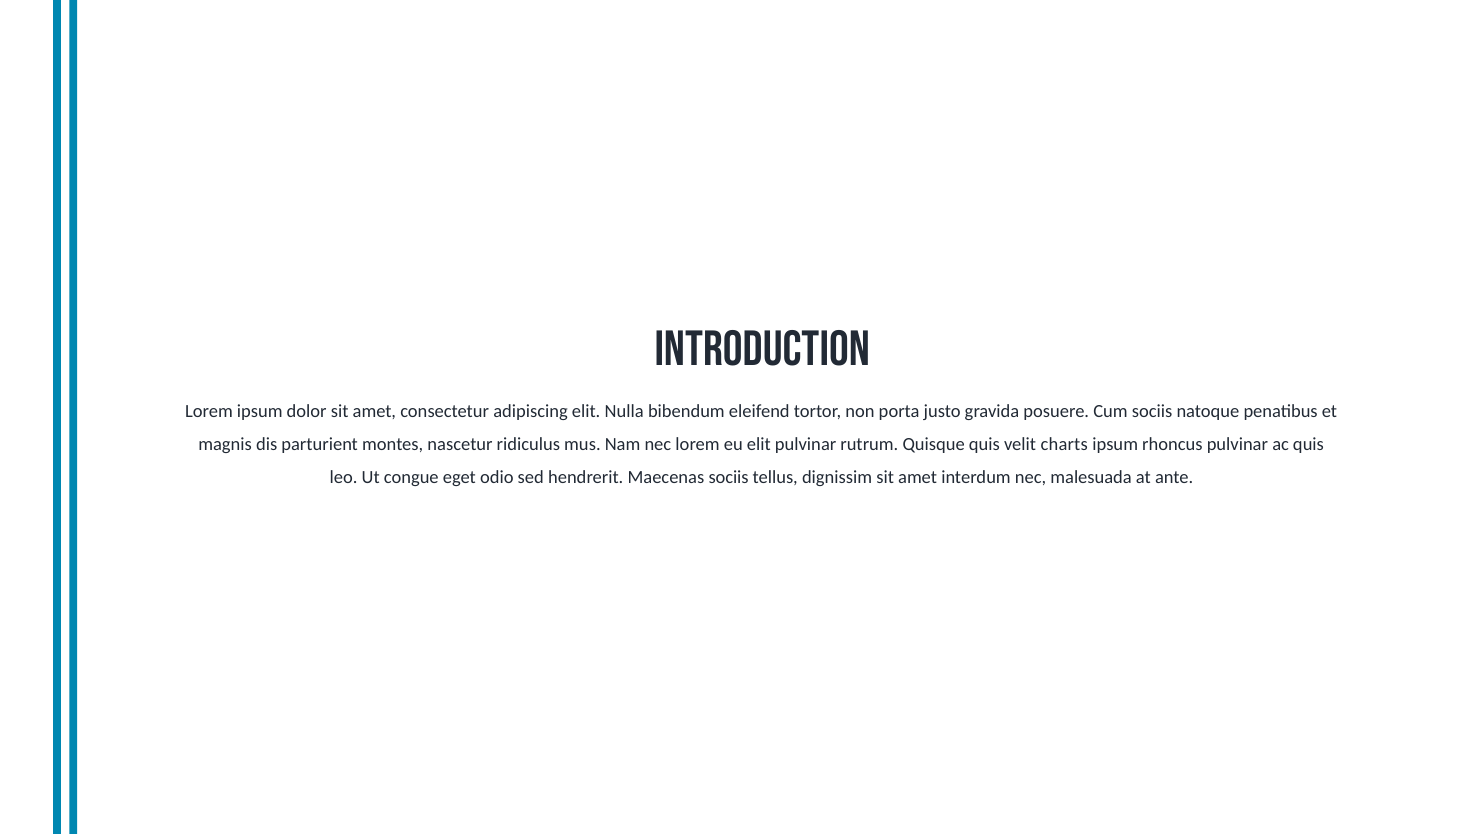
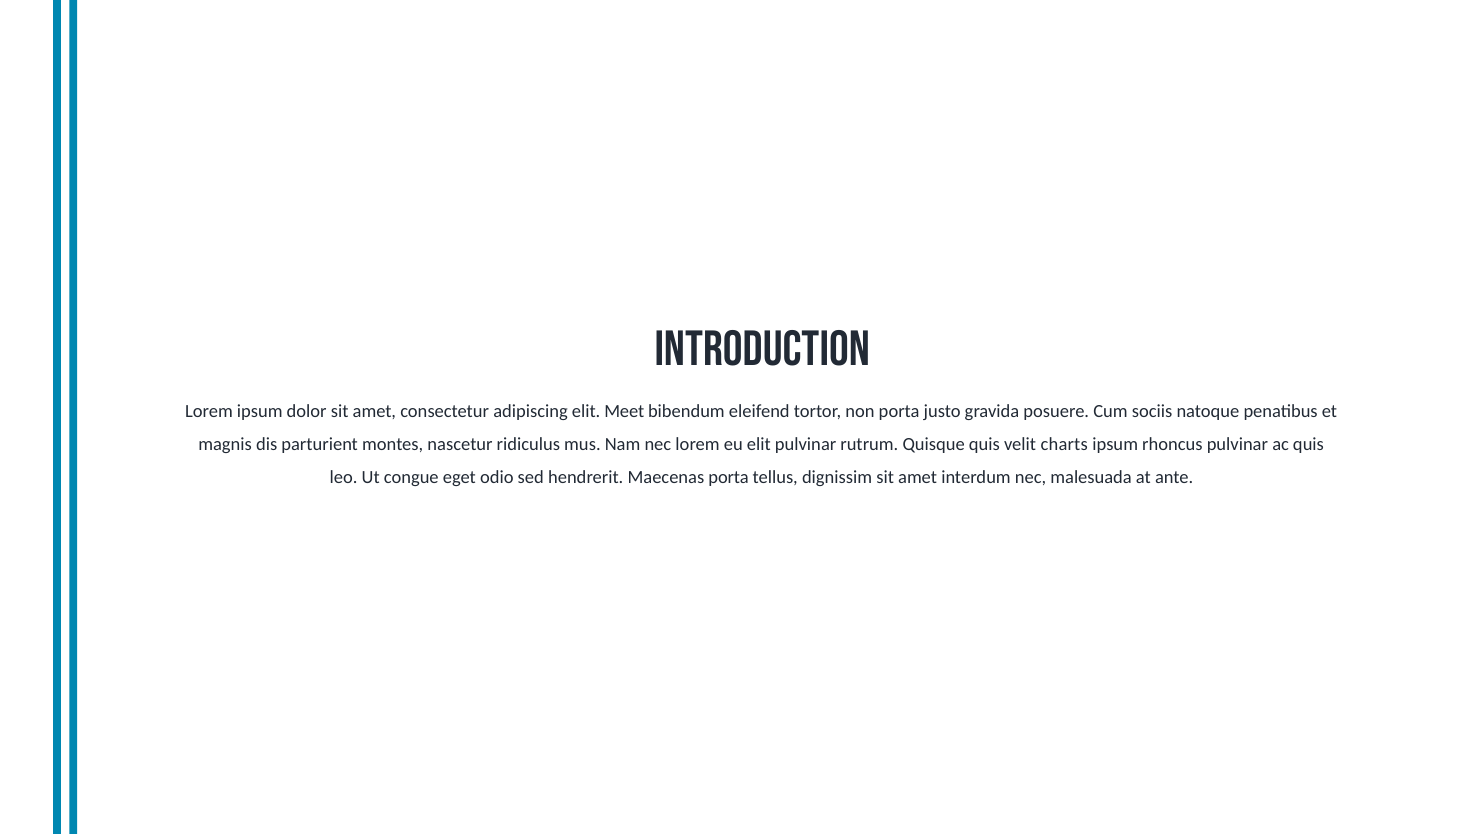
Nulla: Nulla -> Meet
Maecenas sociis: sociis -> porta
